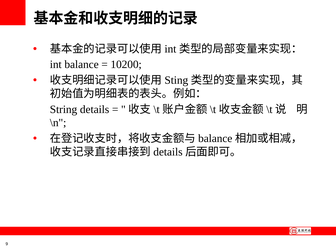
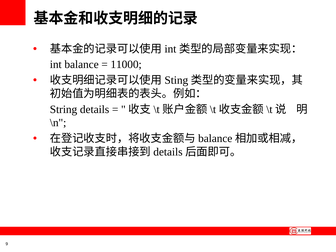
10200: 10200 -> 11000
